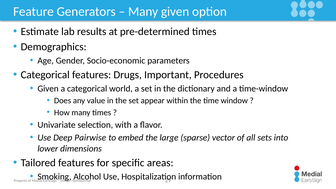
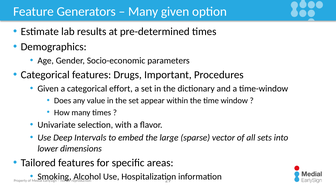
world: world -> effort
Pairwise: Pairwise -> Intervals
